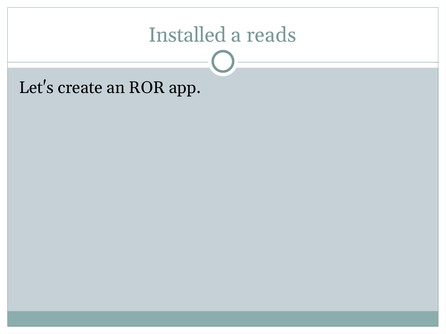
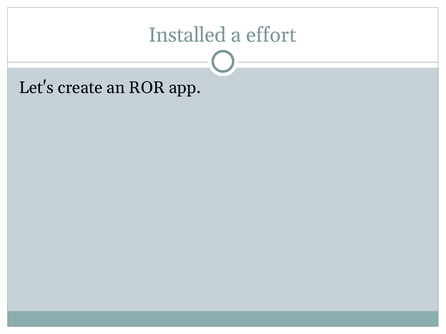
reads: reads -> effort
